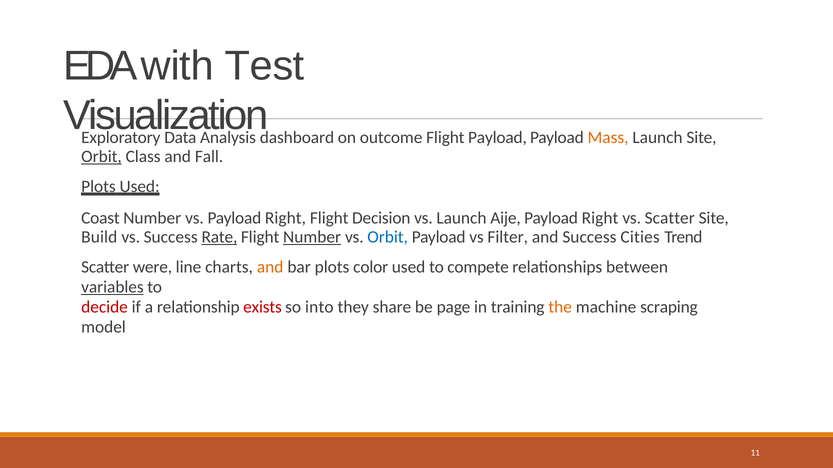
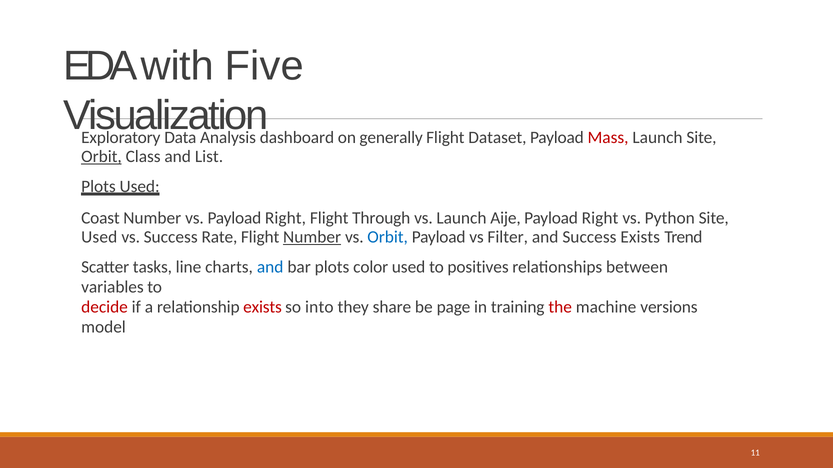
Test: Test -> Five
outcome: outcome -> generally
Flight Payload: Payload -> Dataset
Mass colour: orange -> red
Fall: Fall -> List
Decision: Decision -> Through
vs Scatter: Scatter -> Python
Build at (99, 237): Build -> Used
Rate underline: present -> none
Success Cities: Cities -> Exists
were: were -> tasks
and at (270, 267) colour: orange -> blue
compete: compete -> positives
variables underline: present -> none
the colour: orange -> red
scraping: scraping -> versions
